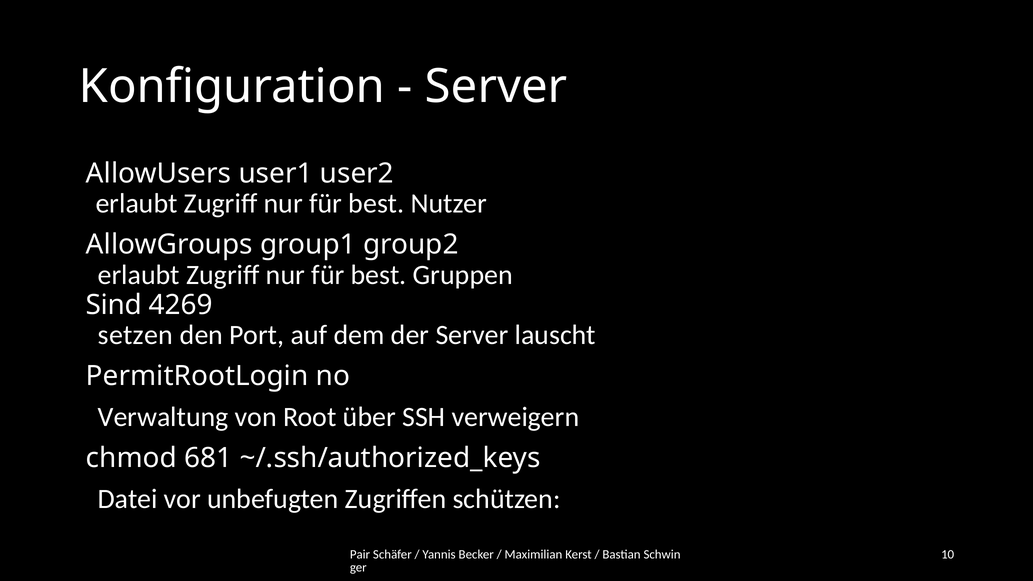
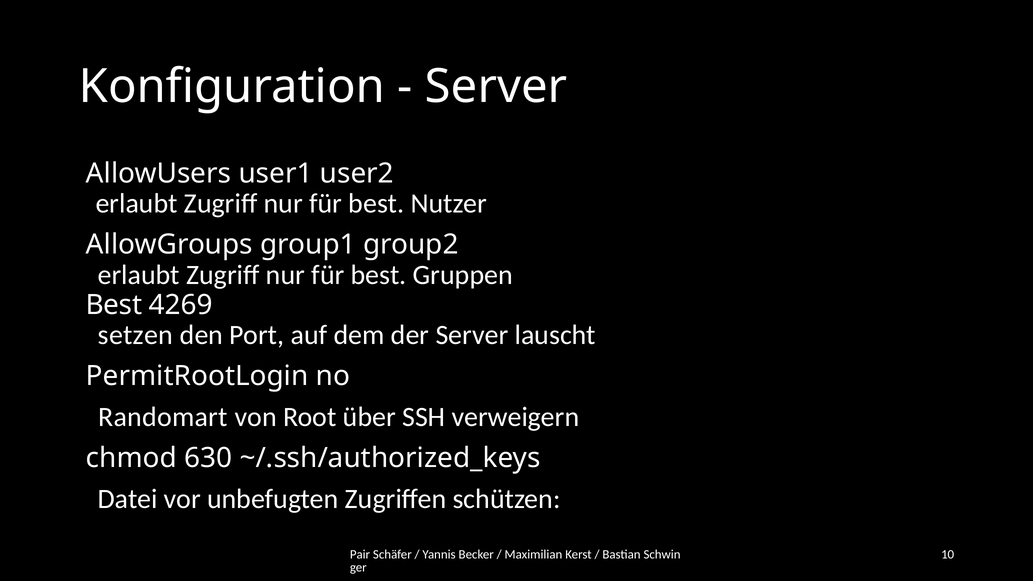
Sind at (114, 305): Sind -> Best
Verwaltung: Verwaltung -> Randomart
681: 681 -> 630
